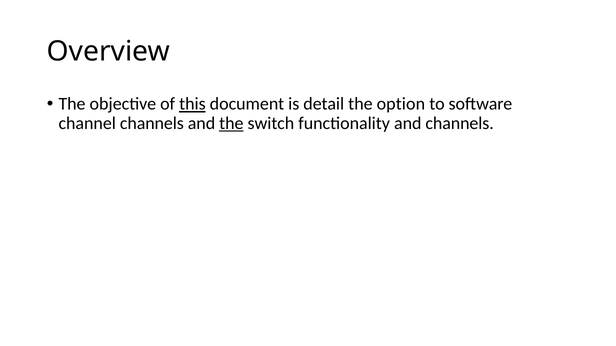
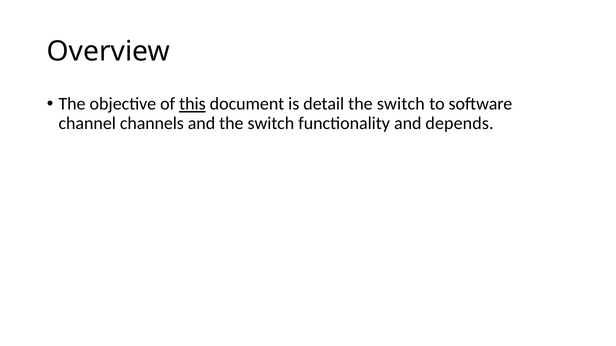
detail the option: option -> switch
the at (231, 124) underline: present -> none
and channels: channels -> depends
